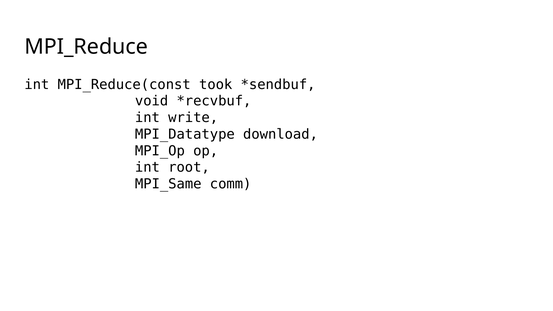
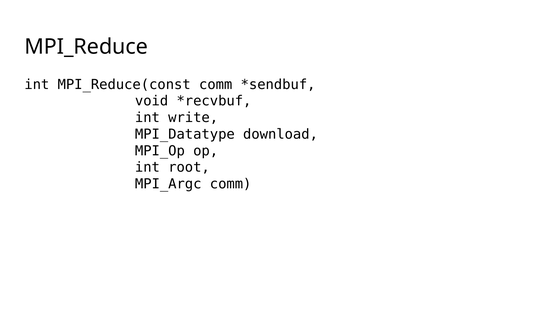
MPI_Reduce(const took: took -> comm
MPI_Same: MPI_Same -> MPI_Argc
